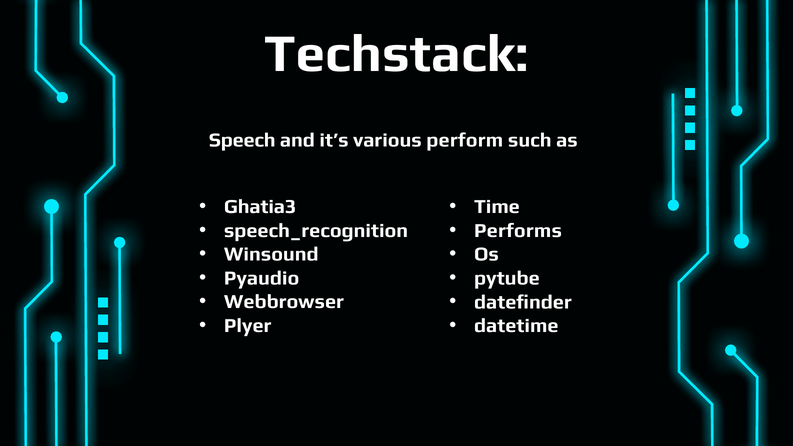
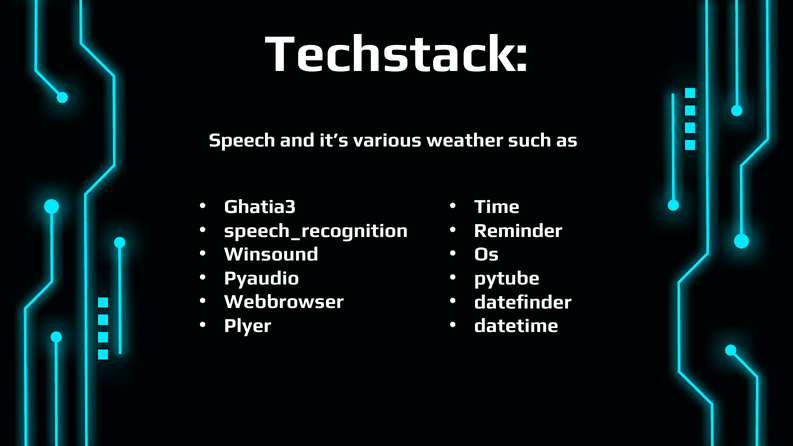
perform: perform -> weather
Performs: Performs -> Reminder
